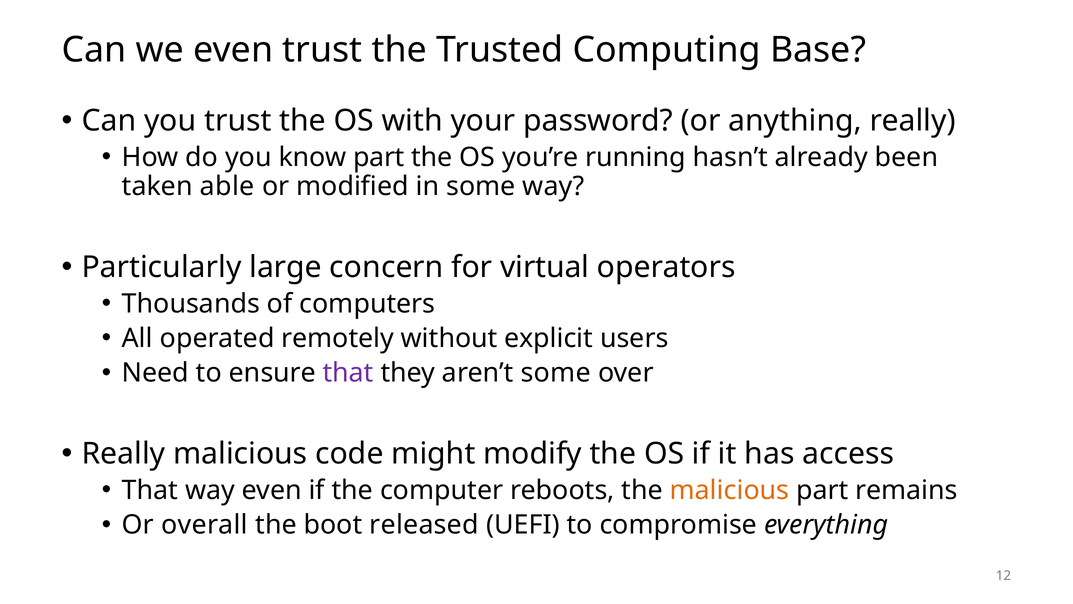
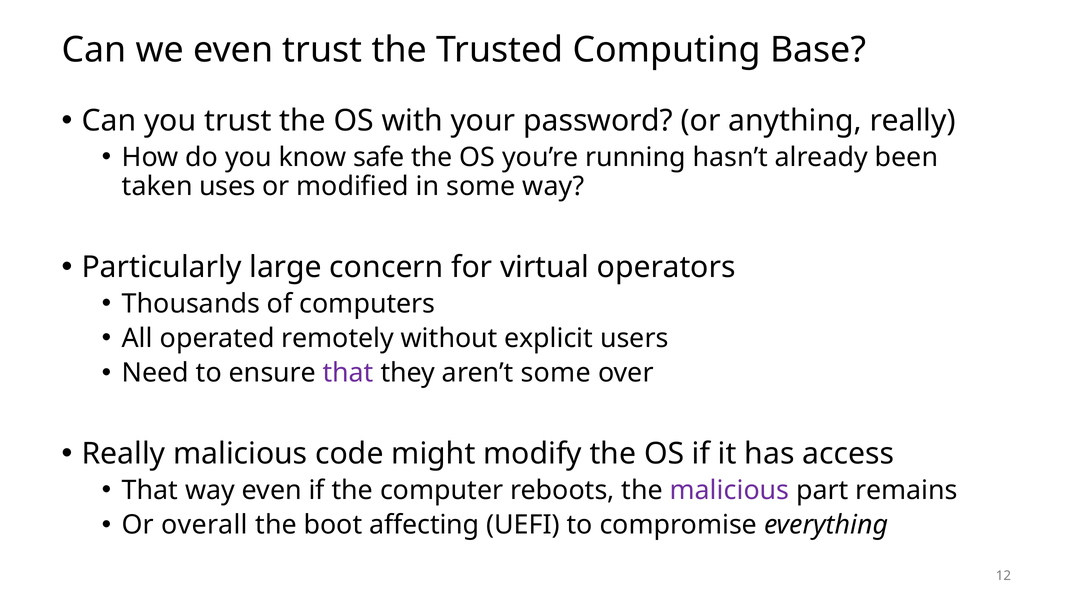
know part: part -> safe
able: able -> uses
malicious at (730, 490) colour: orange -> purple
released: released -> affecting
